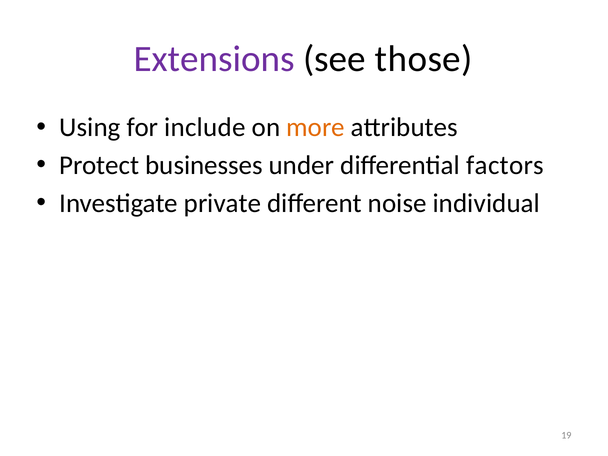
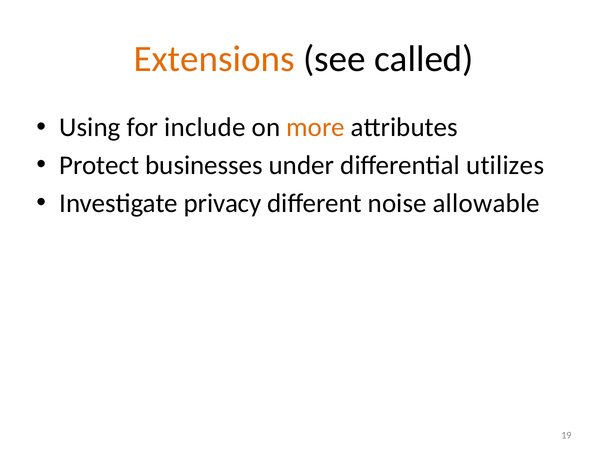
Extensions colour: purple -> orange
those: those -> called
factors: factors -> utilizes
private: private -> privacy
individual: individual -> allowable
